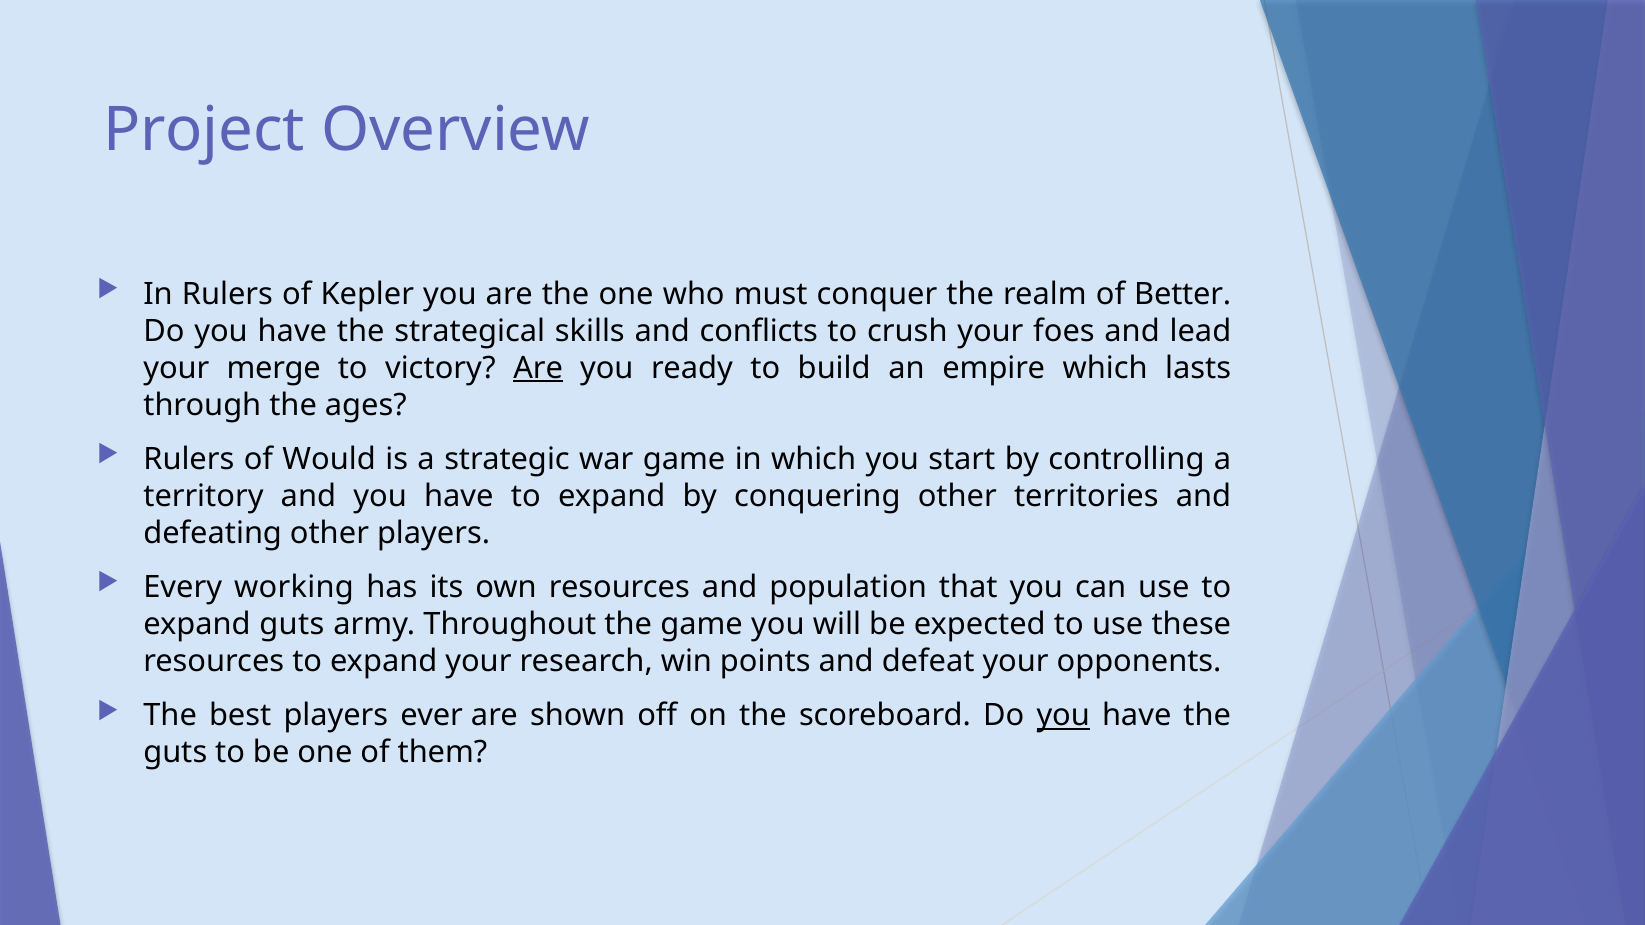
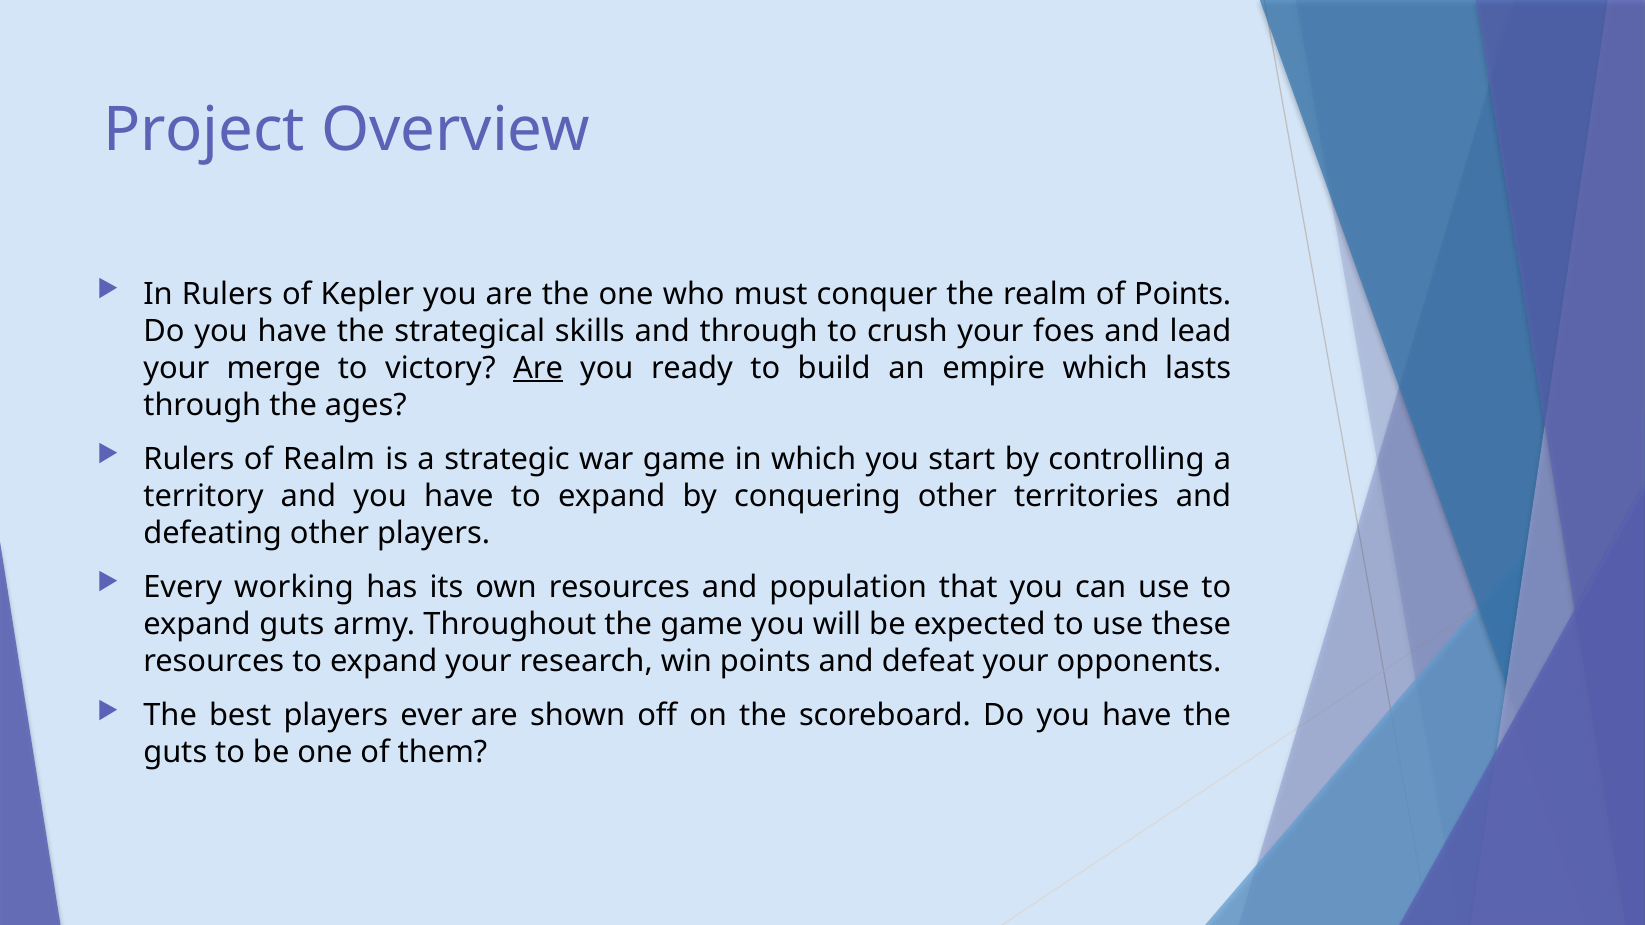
of Better: Better -> Points
and conflicts: conflicts -> through
of Would: Would -> Realm
you at (1063, 716) underline: present -> none
